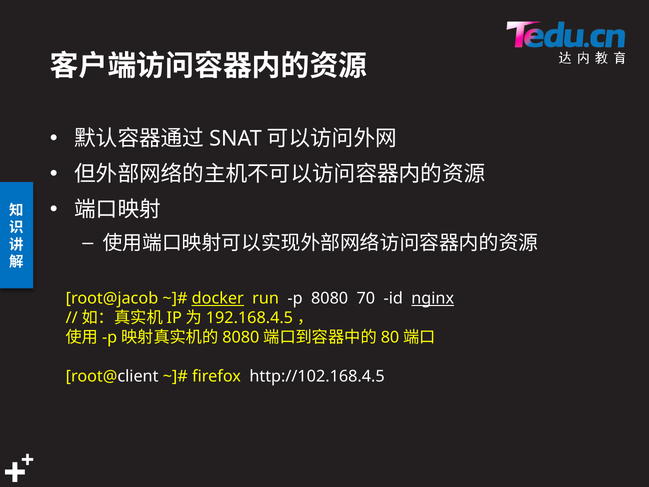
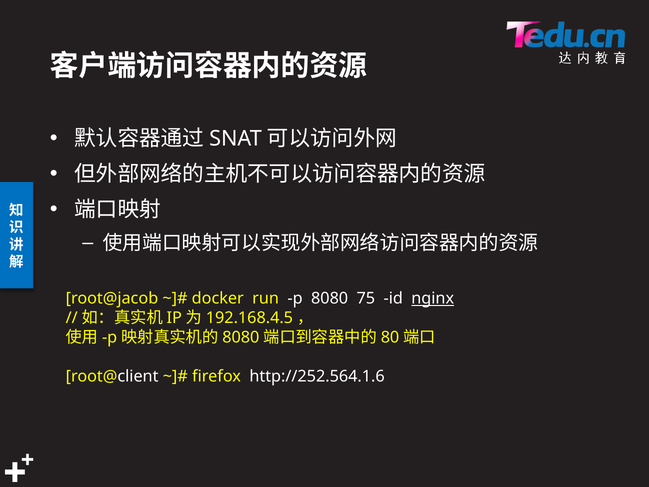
docker underline: present -> none
70: 70 -> 75
http://102.168.4.5: http://102.168.4.5 -> http://252.564.1.6
